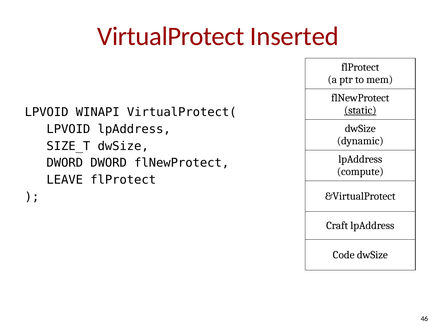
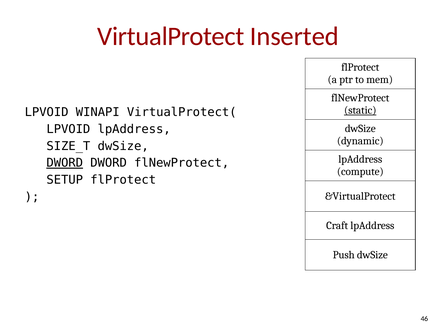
DWORD at (65, 163) underline: none -> present
LEAVE: LEAVE -> SETUP
Code: Code -> Push
